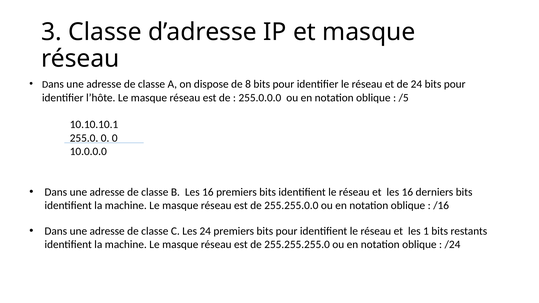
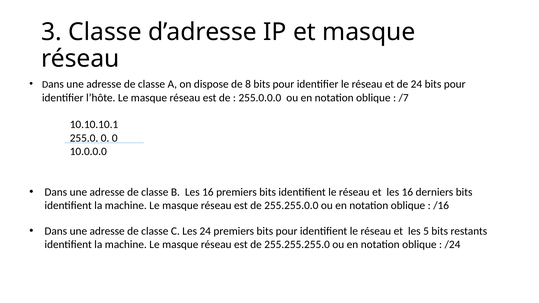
/5: /5 -> /7
1: 1 -> 5
